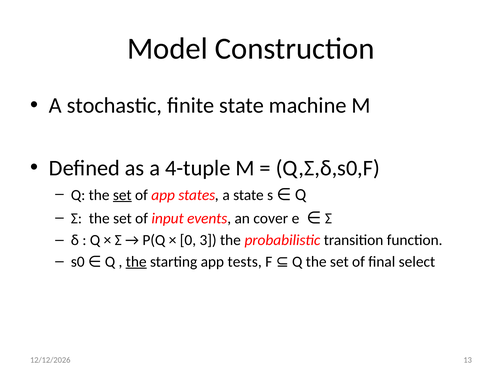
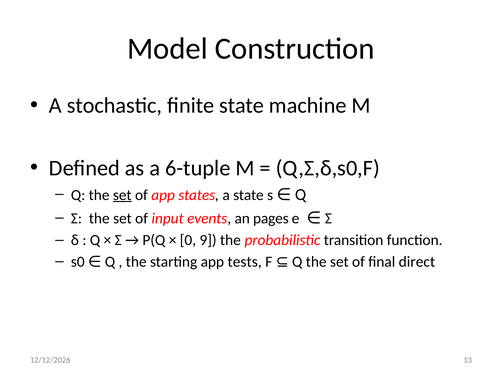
4-tuple: 4-tuple -> 6-tuple
cover: cover -> pages
3: 3 -> 9
the at (136, 261) underline: present -> none
select: select -> direct
